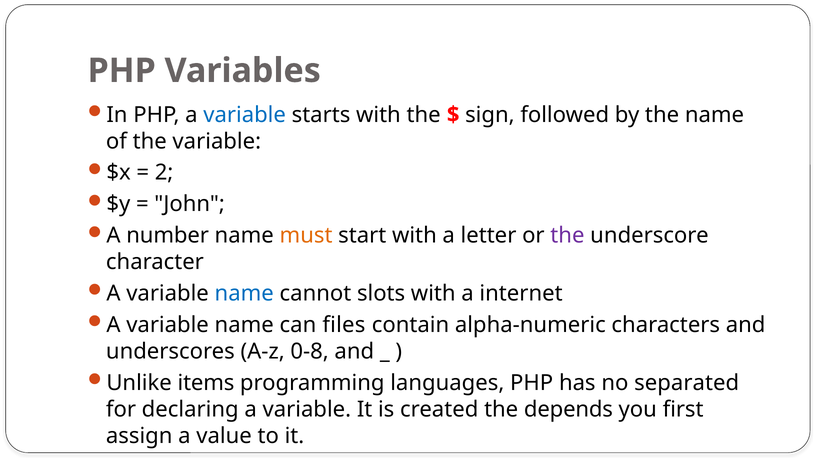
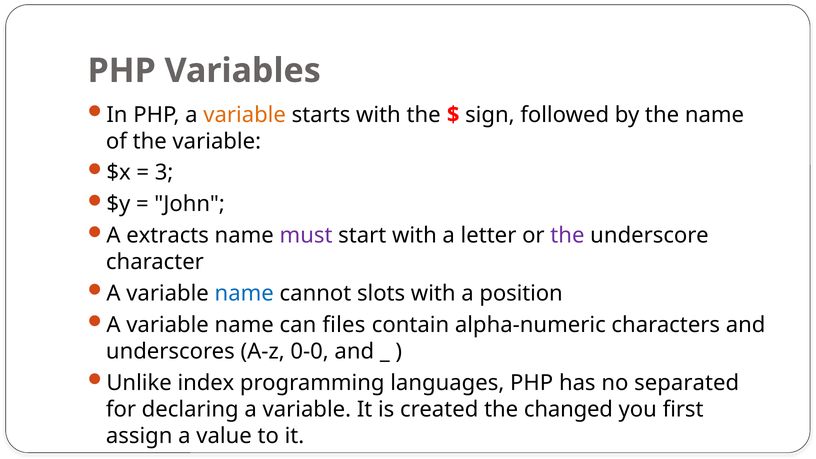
variable at (245, 115) colour: blue -> orange
2: 2 -> 3
number: number -> extracts
must colour: orange -> purple
internet: internet -> position
0-8: 0-8 -> 0-0
items: items -> index
depends: depends -> changed
